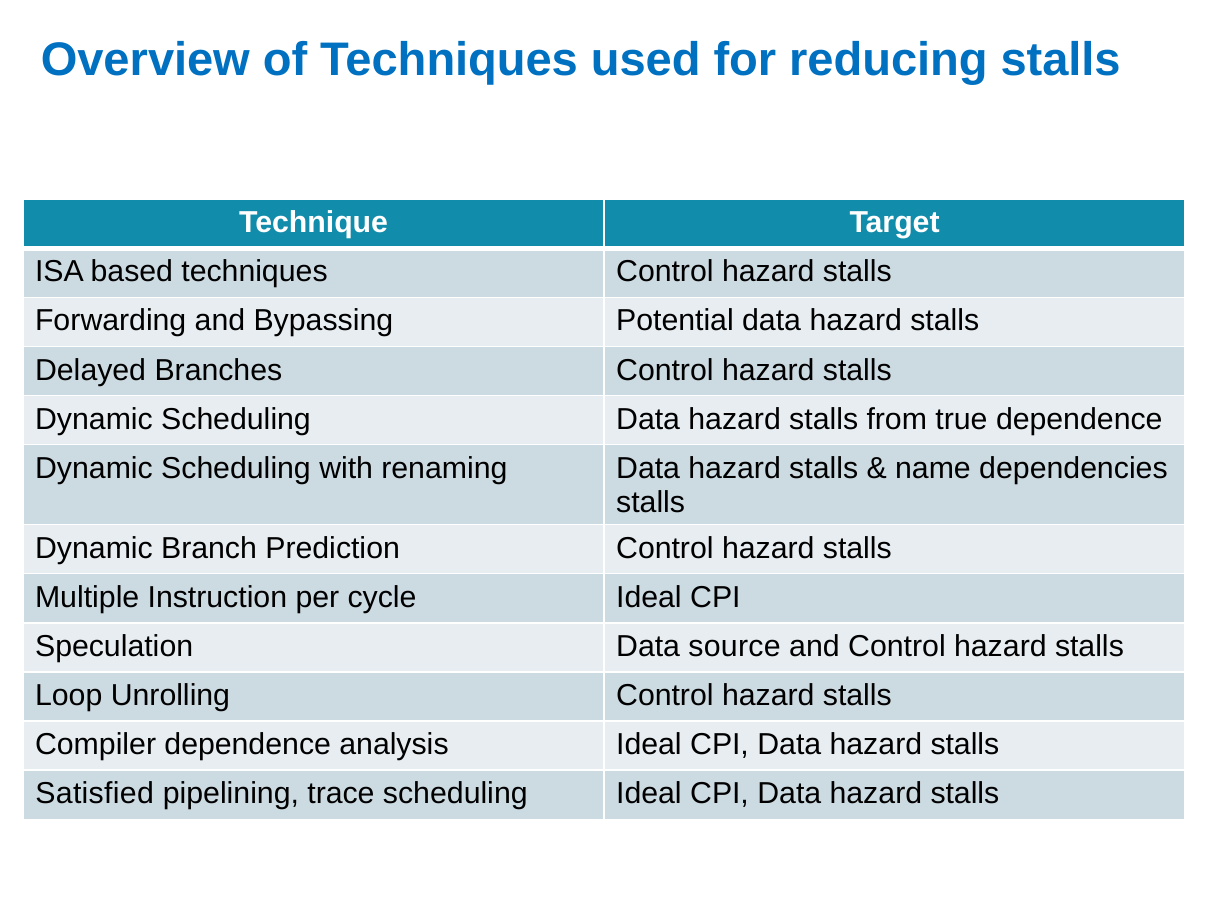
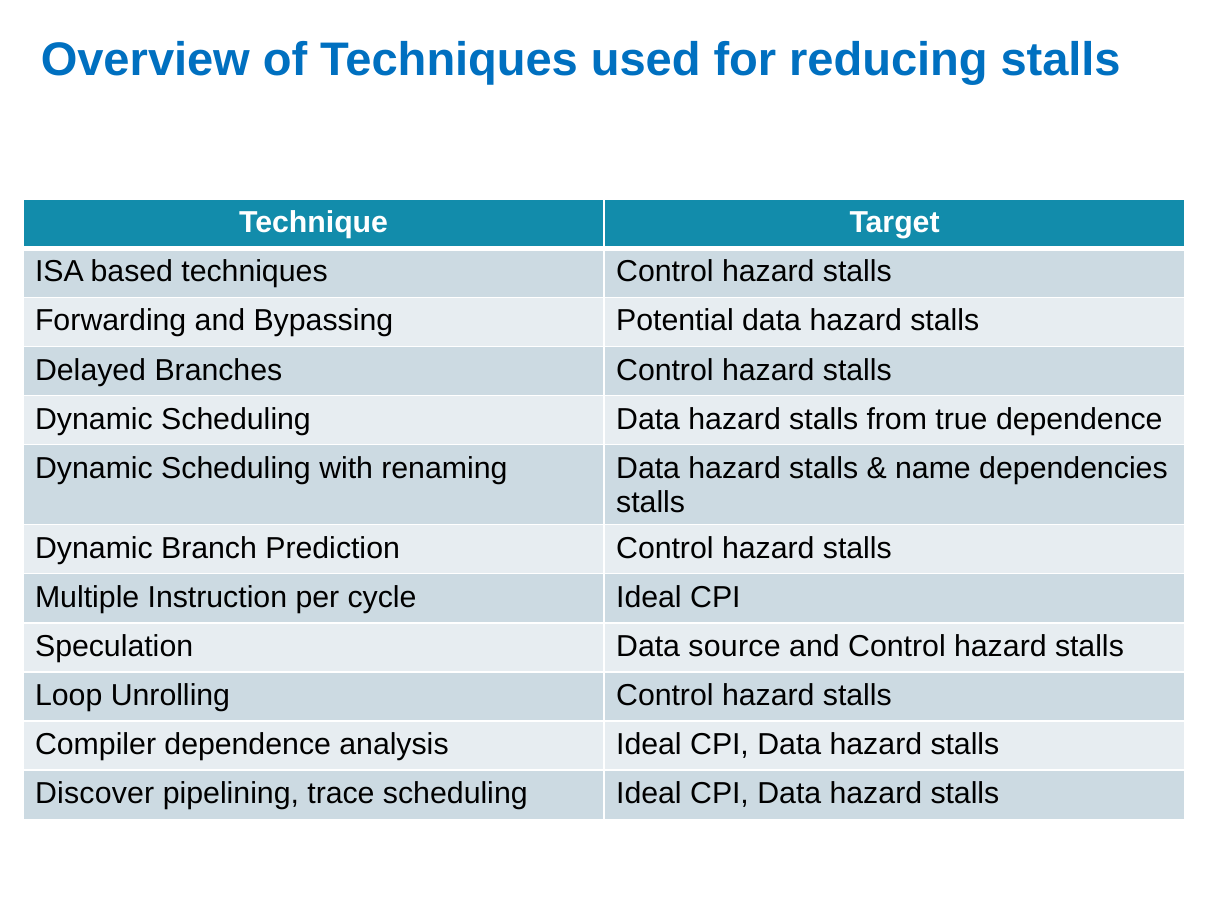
Satisfied: Satisfied -> Discover
